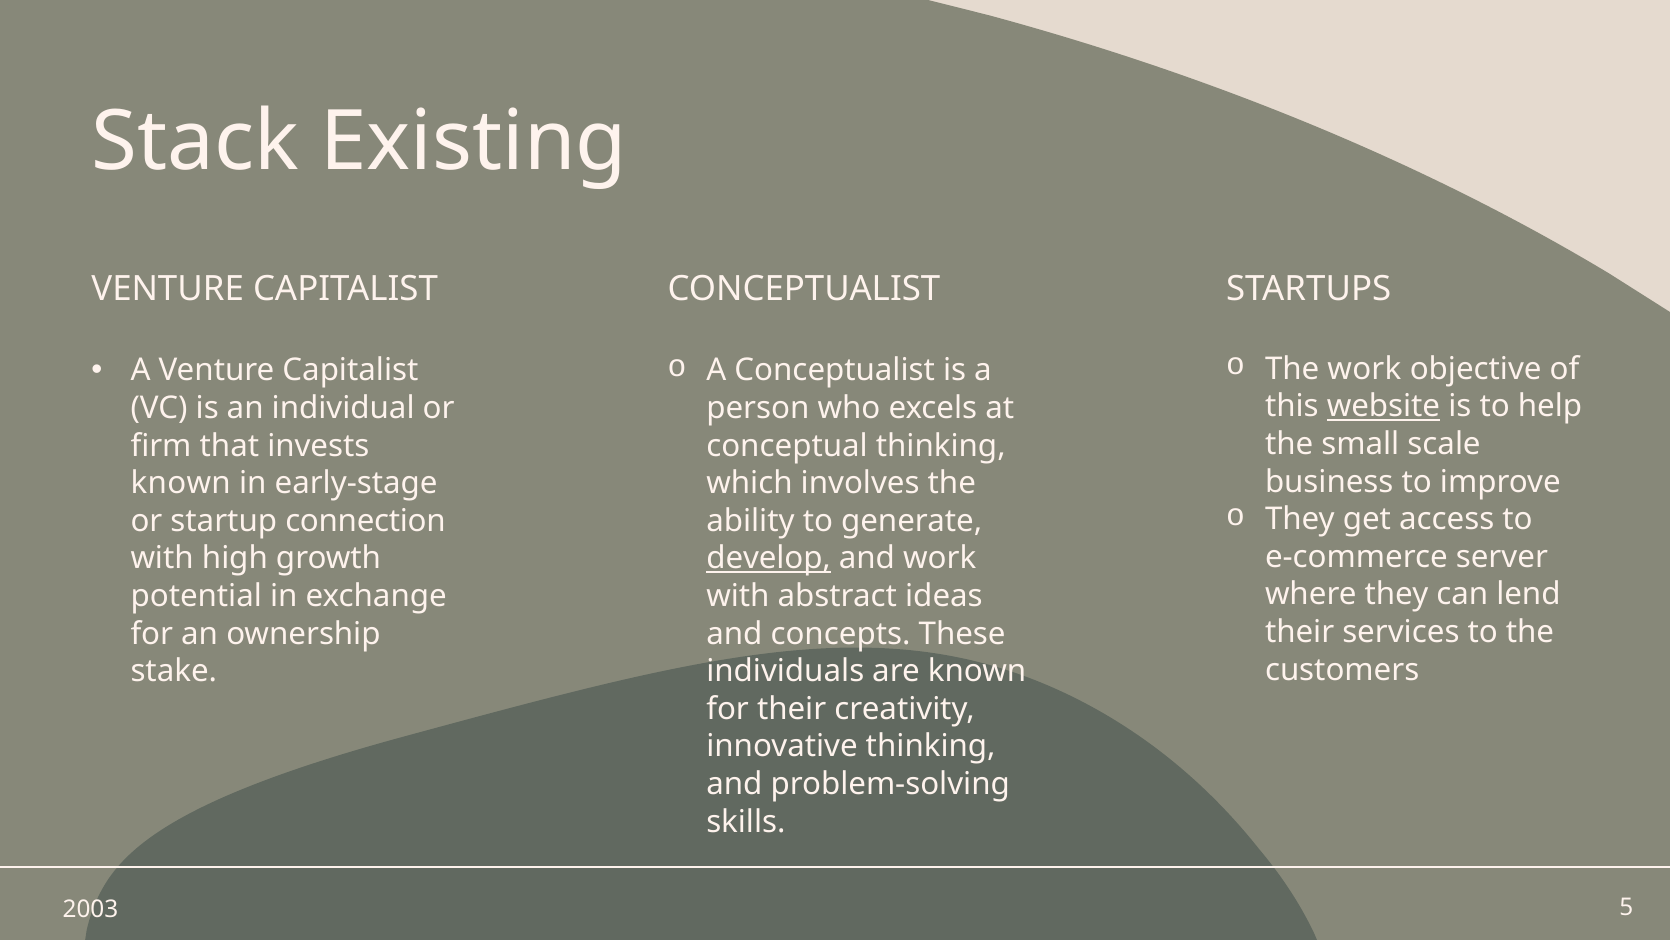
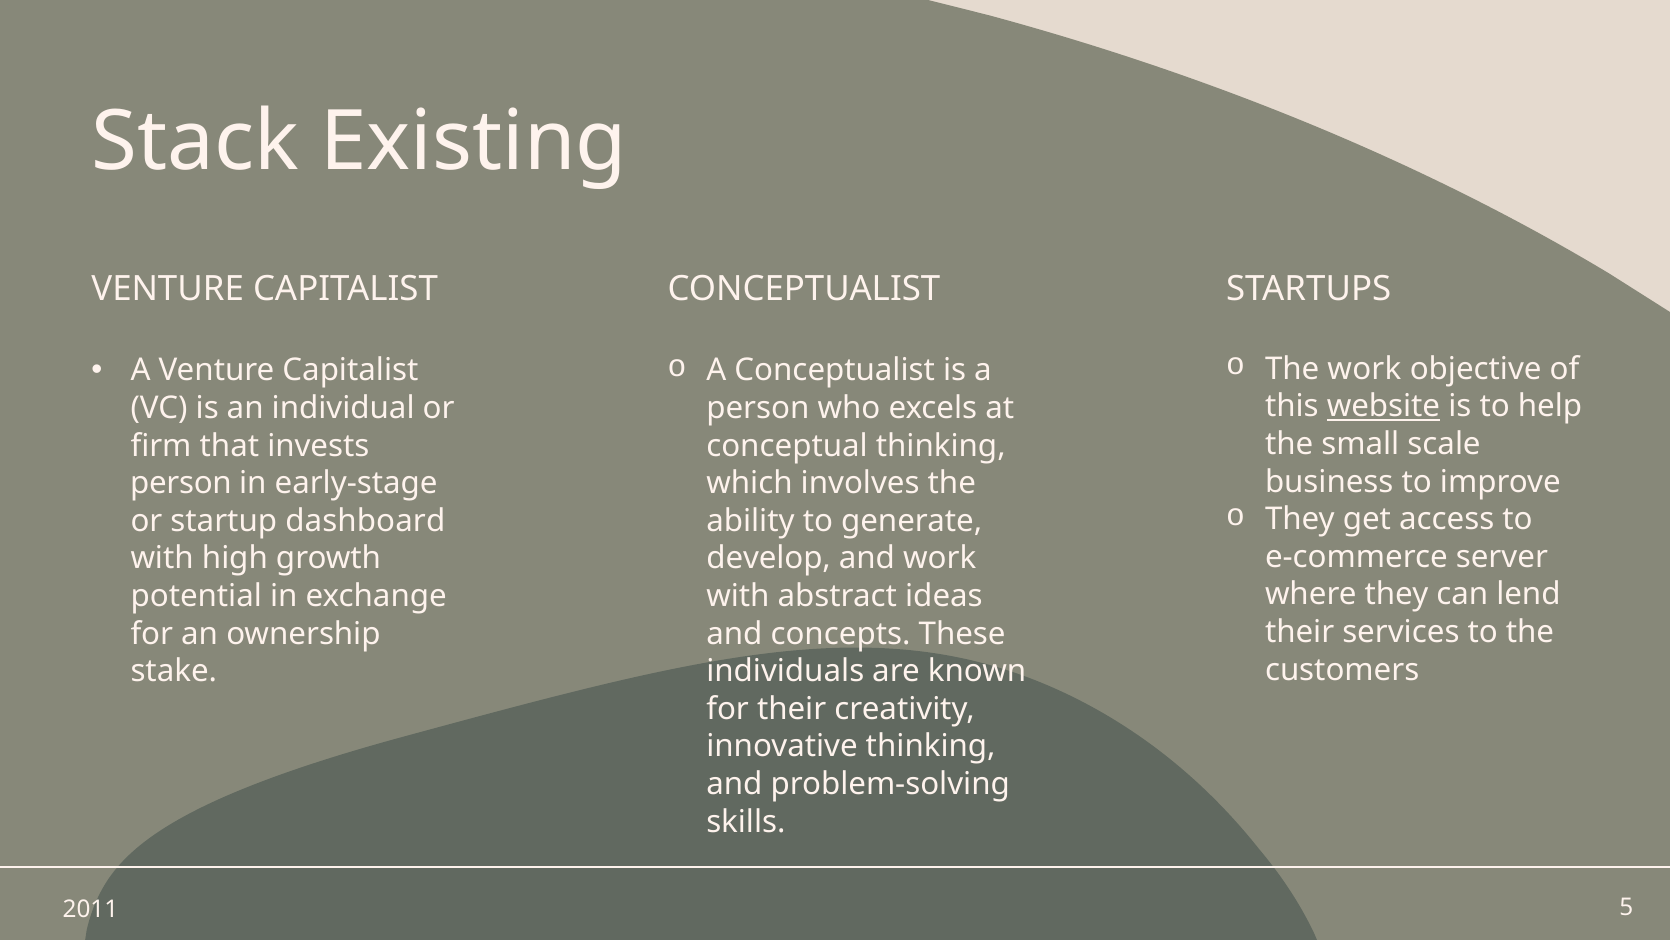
known at (181, 483): known -> person
connection: connection -> dashboard
develop underline: present -> none
2003: 2003 -> 2011
